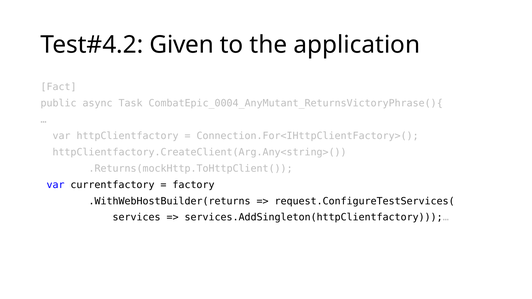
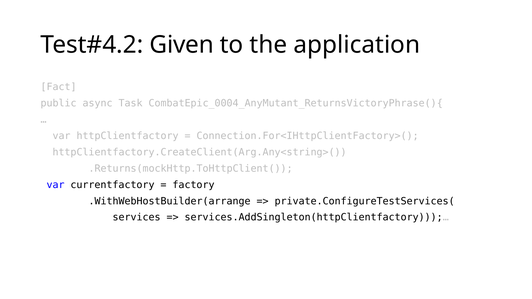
.WithWebHostBuilder(returns: .WithWebHostBuilder(returns -> .WithWebHostBuilder(arrange
request.ConfigureTestServices(: request.ConfigureTestServices( -> private.ConfigureTestServices(
